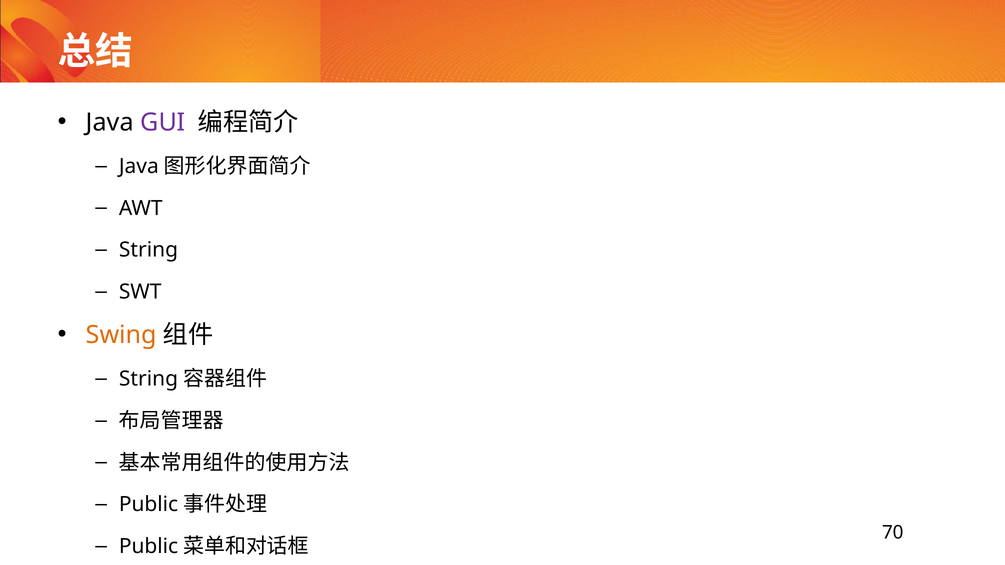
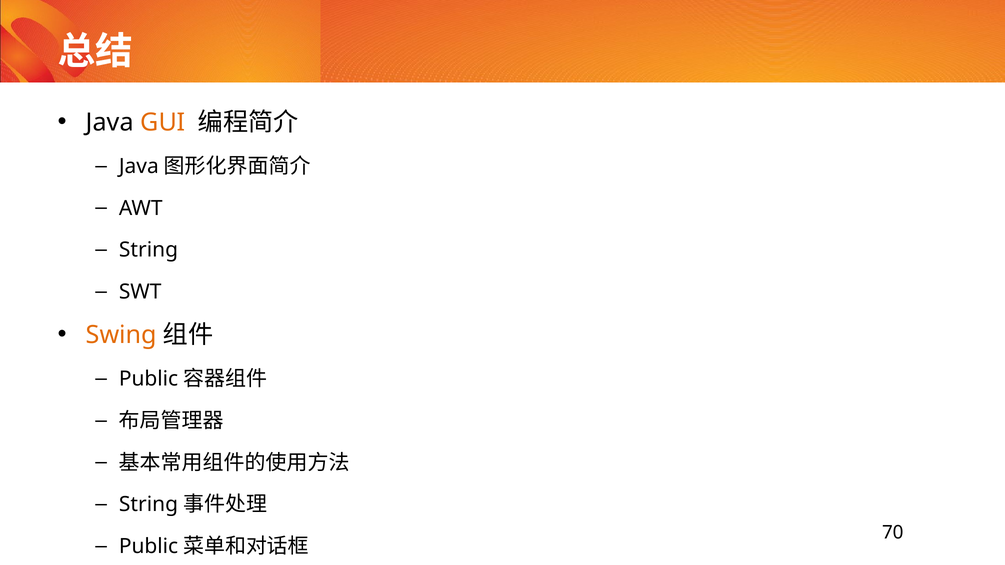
GUI colour: purple -> orange
String at (149, 379): String -> Public
Public at (149, 505): Public -> String
